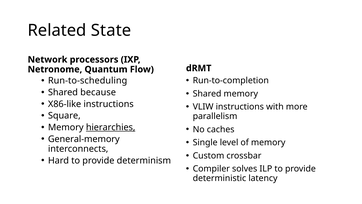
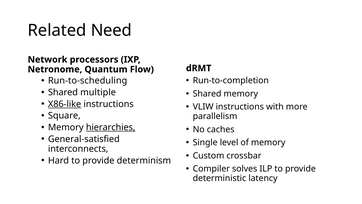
State: State -> Need
because: because -> multiple
X86-like underline: none -> present
General-memory: General-memory -> General-satisfied
